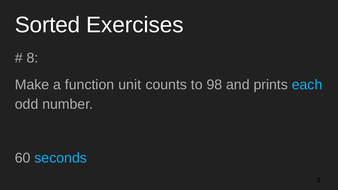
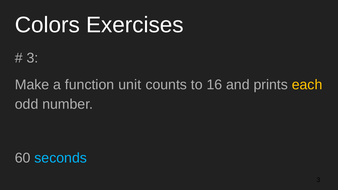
Sorted: Sorted -> Colors
8 at (32, 58): 8 -> 3
98: 98 -> 16
each colour: light blue -> yellow
